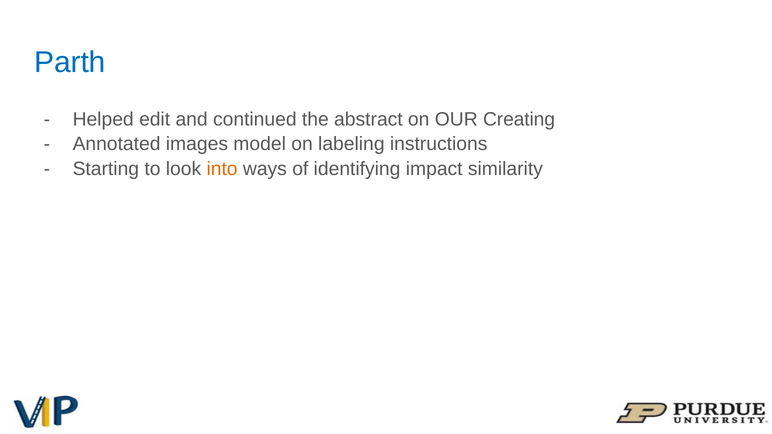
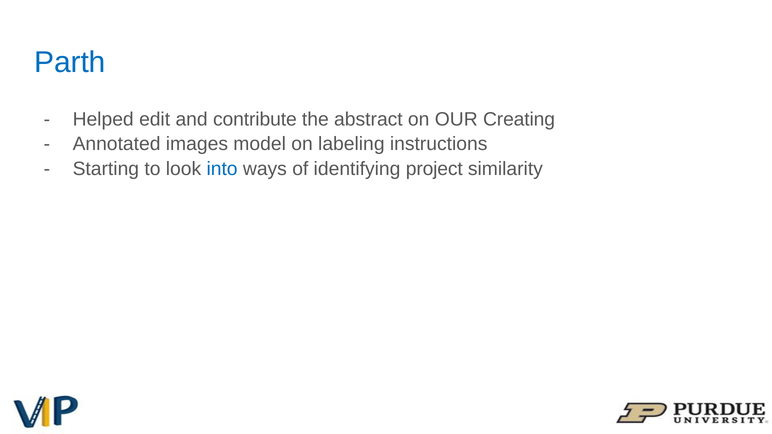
continued: continued -> contribute
into colour: orange -> blue
impact: impact -> project
